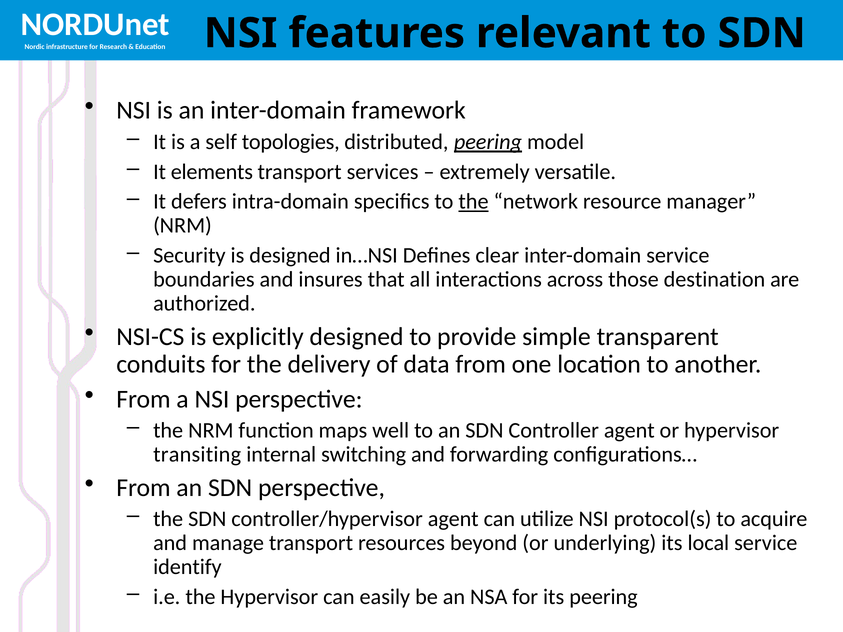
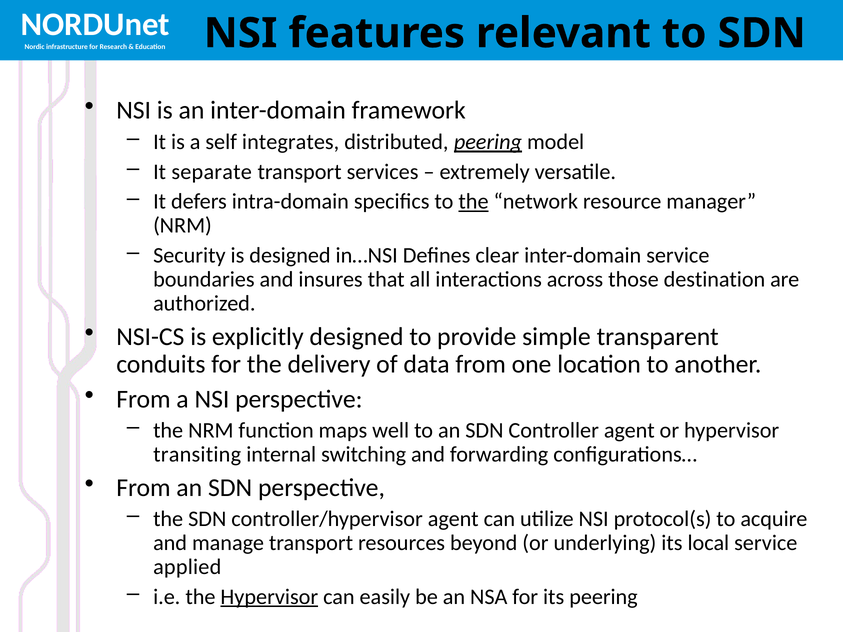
topologies: topologies -> integrates
elements: elements -> separate
identify: identify -> applied
Hypervisor at (269, 597) underline: none -> present
